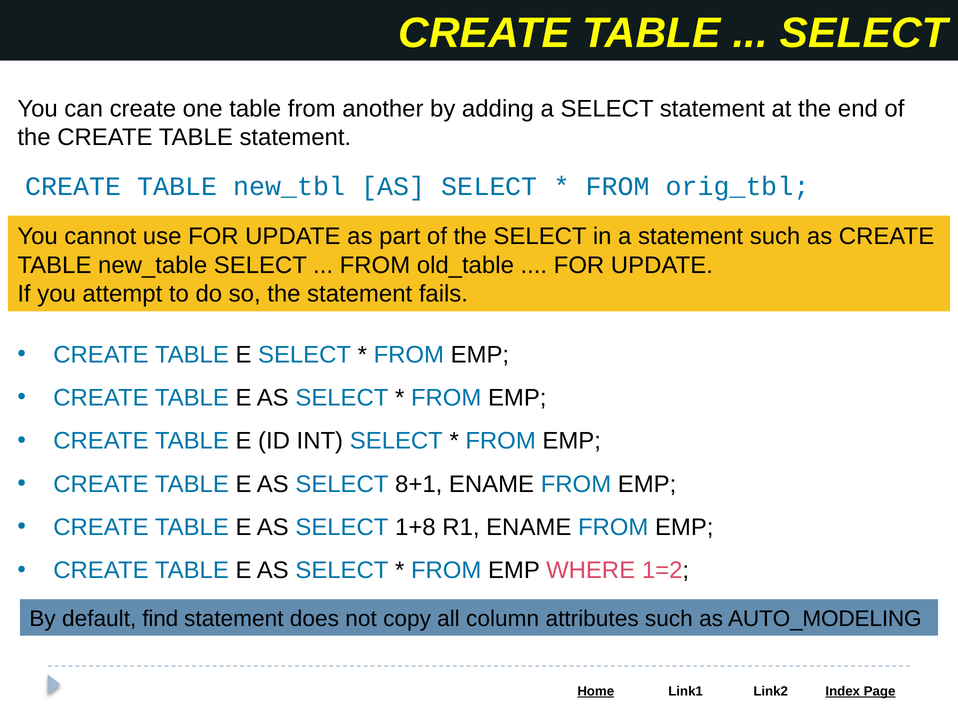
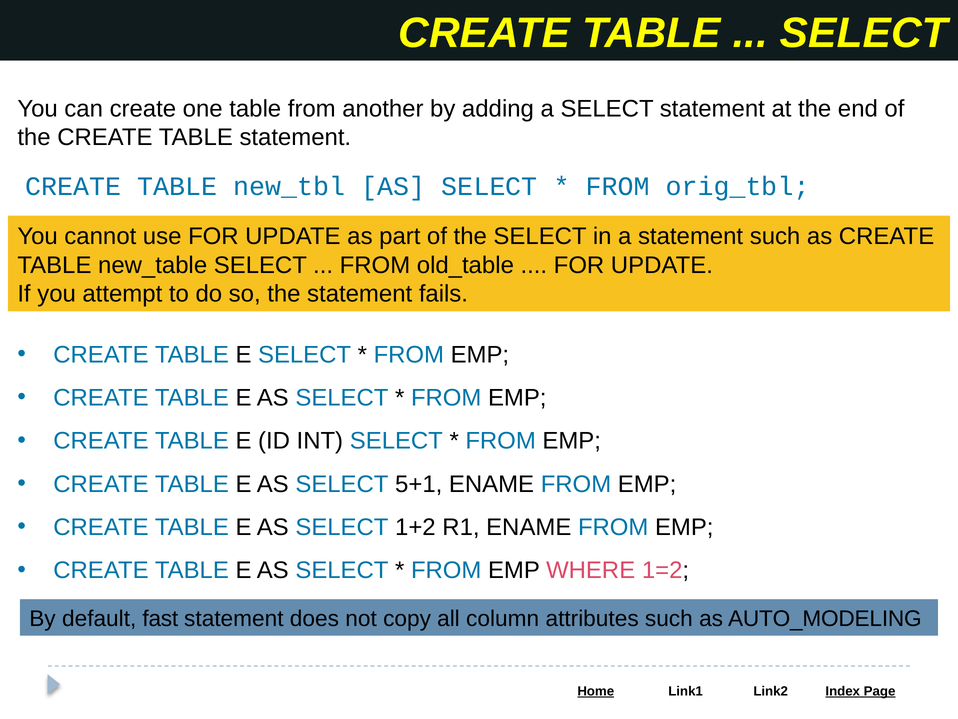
8+1: 8+1 -> 5+1
1+8: 1+8 -> 1+2
find: find -> fast
